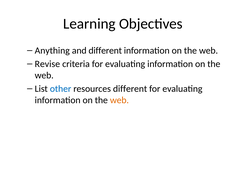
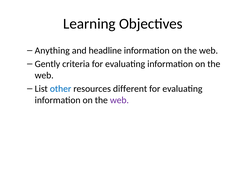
and different: different -> headline
Revise: Revise -> Gently
web at (119, 100) colour: orange -> purple
